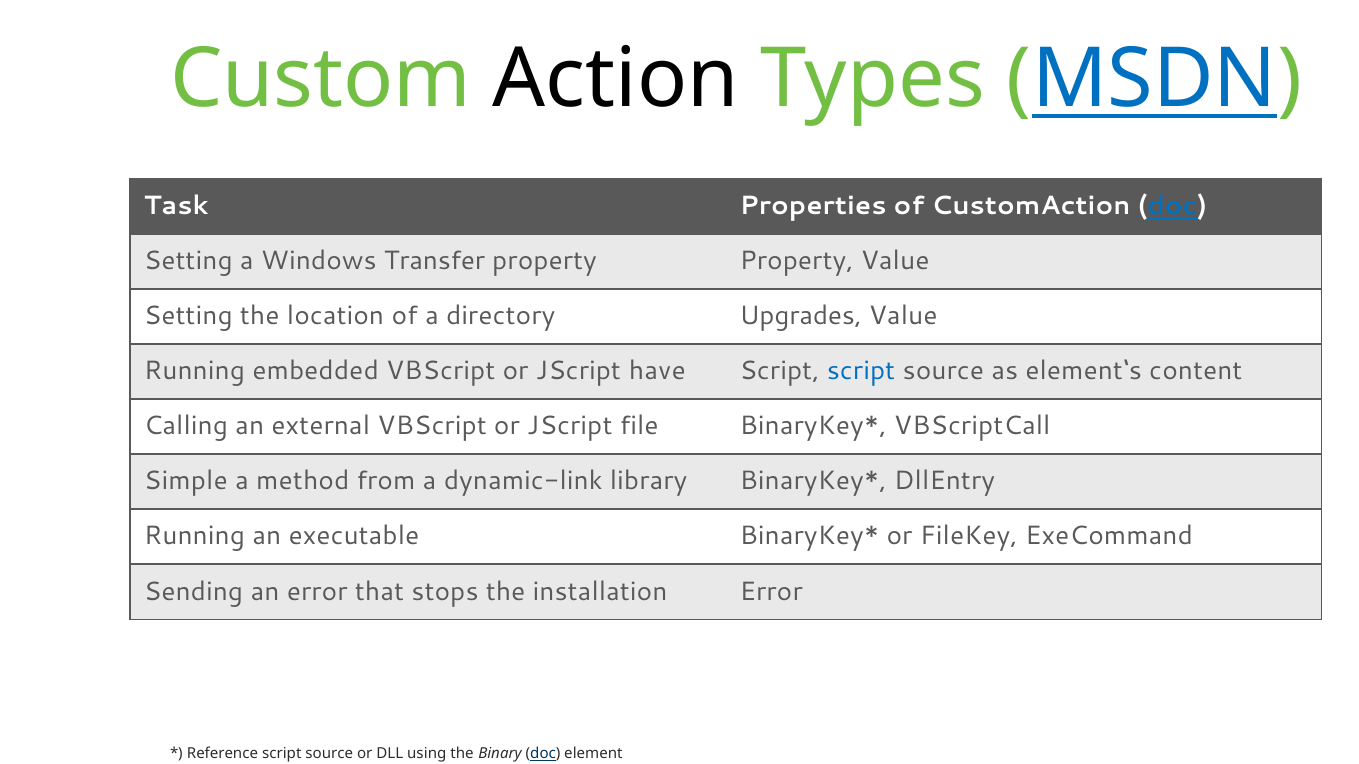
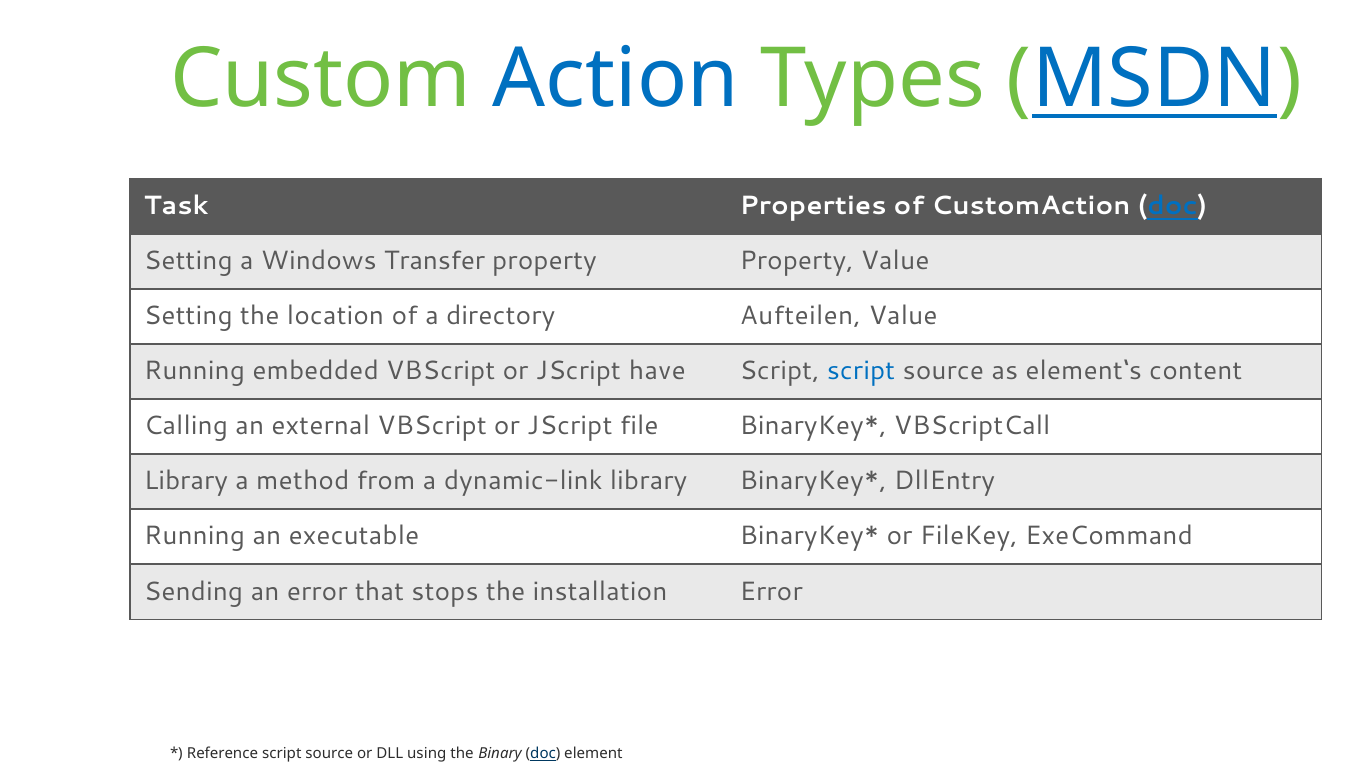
Action colour: black -> blue
Upgrades: Upgrades -> Aufteilen
Simple at (186, 481): Simple -> Library
